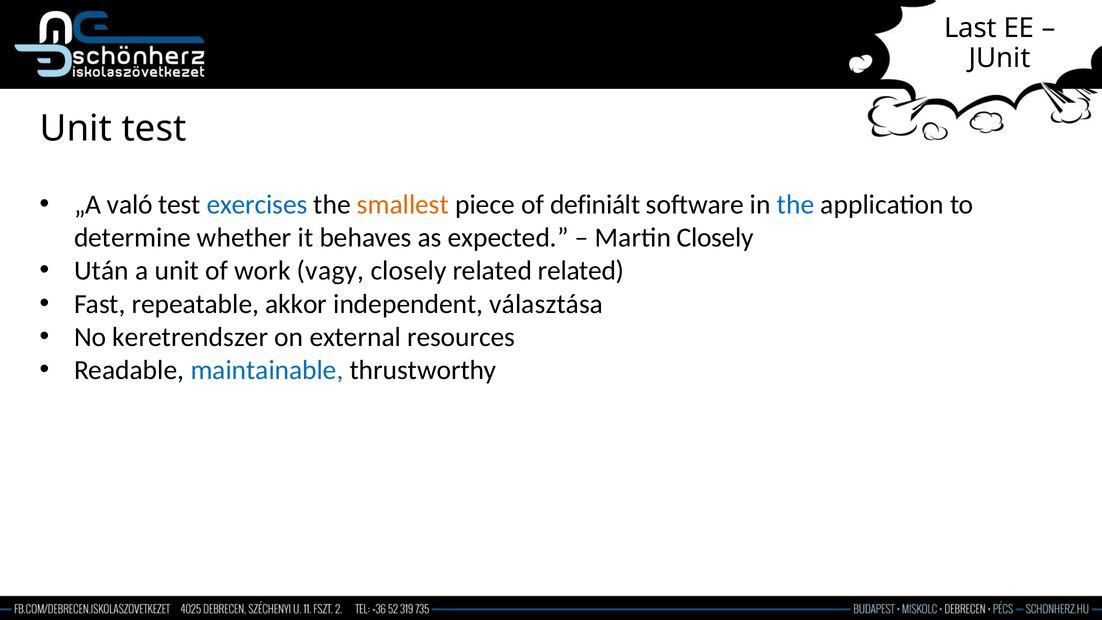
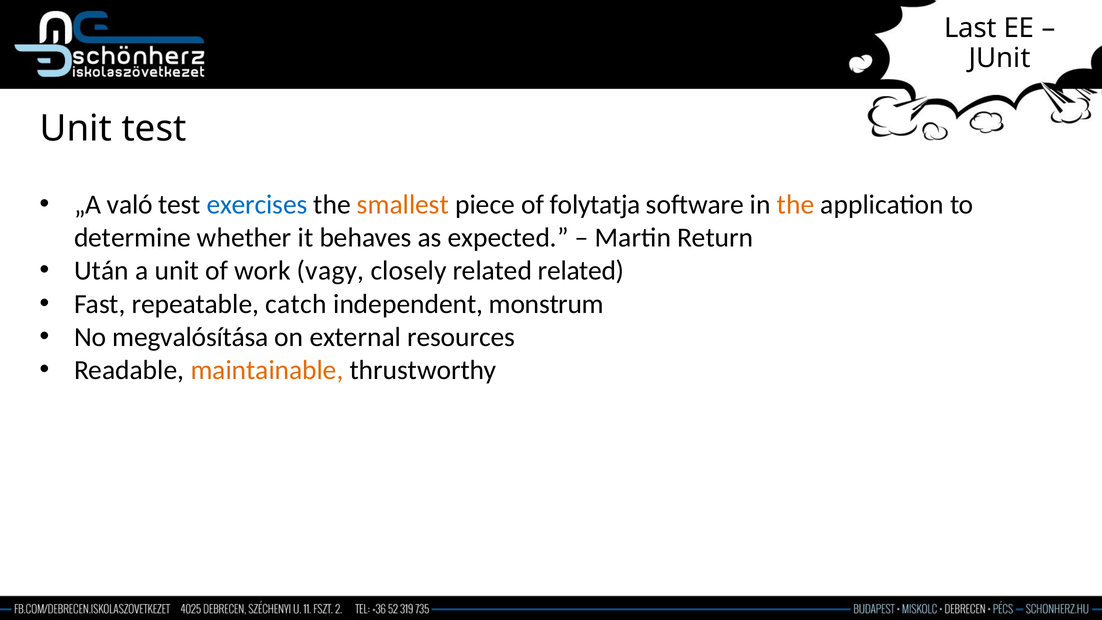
definiált: definiált -> folytatja
the at (796, 205) colour: blue -> orange
Martin Closely: Closely -> Return
akkor: akkor -> catch
választása: választása -> monstrum
keretrendszer: keretrendszer -> megvalósítása
maintainable colour: blue -> orange
